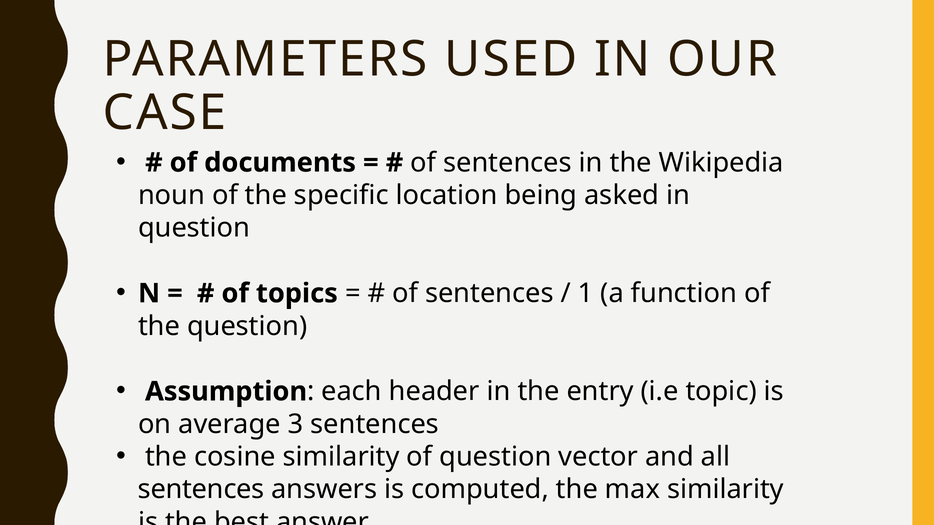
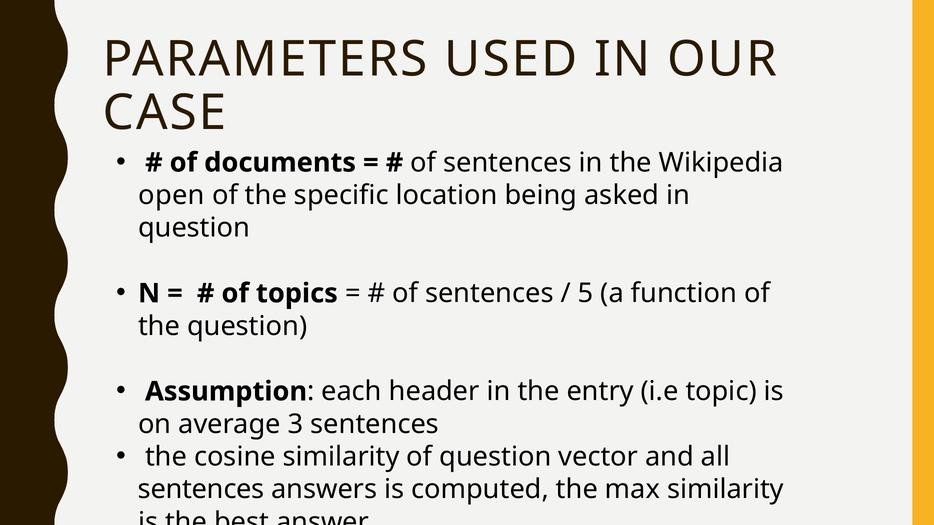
noun: noun -> open
1: 1 -> 5
